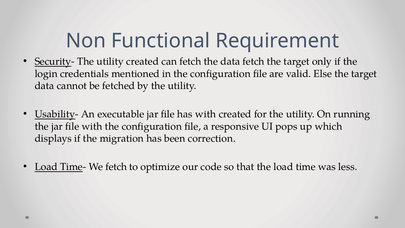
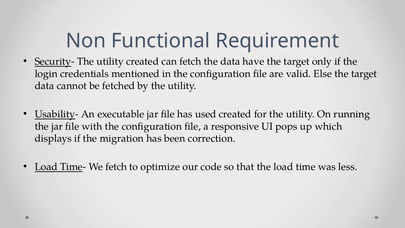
data fetch: fetch -> have
has with: with -> used
